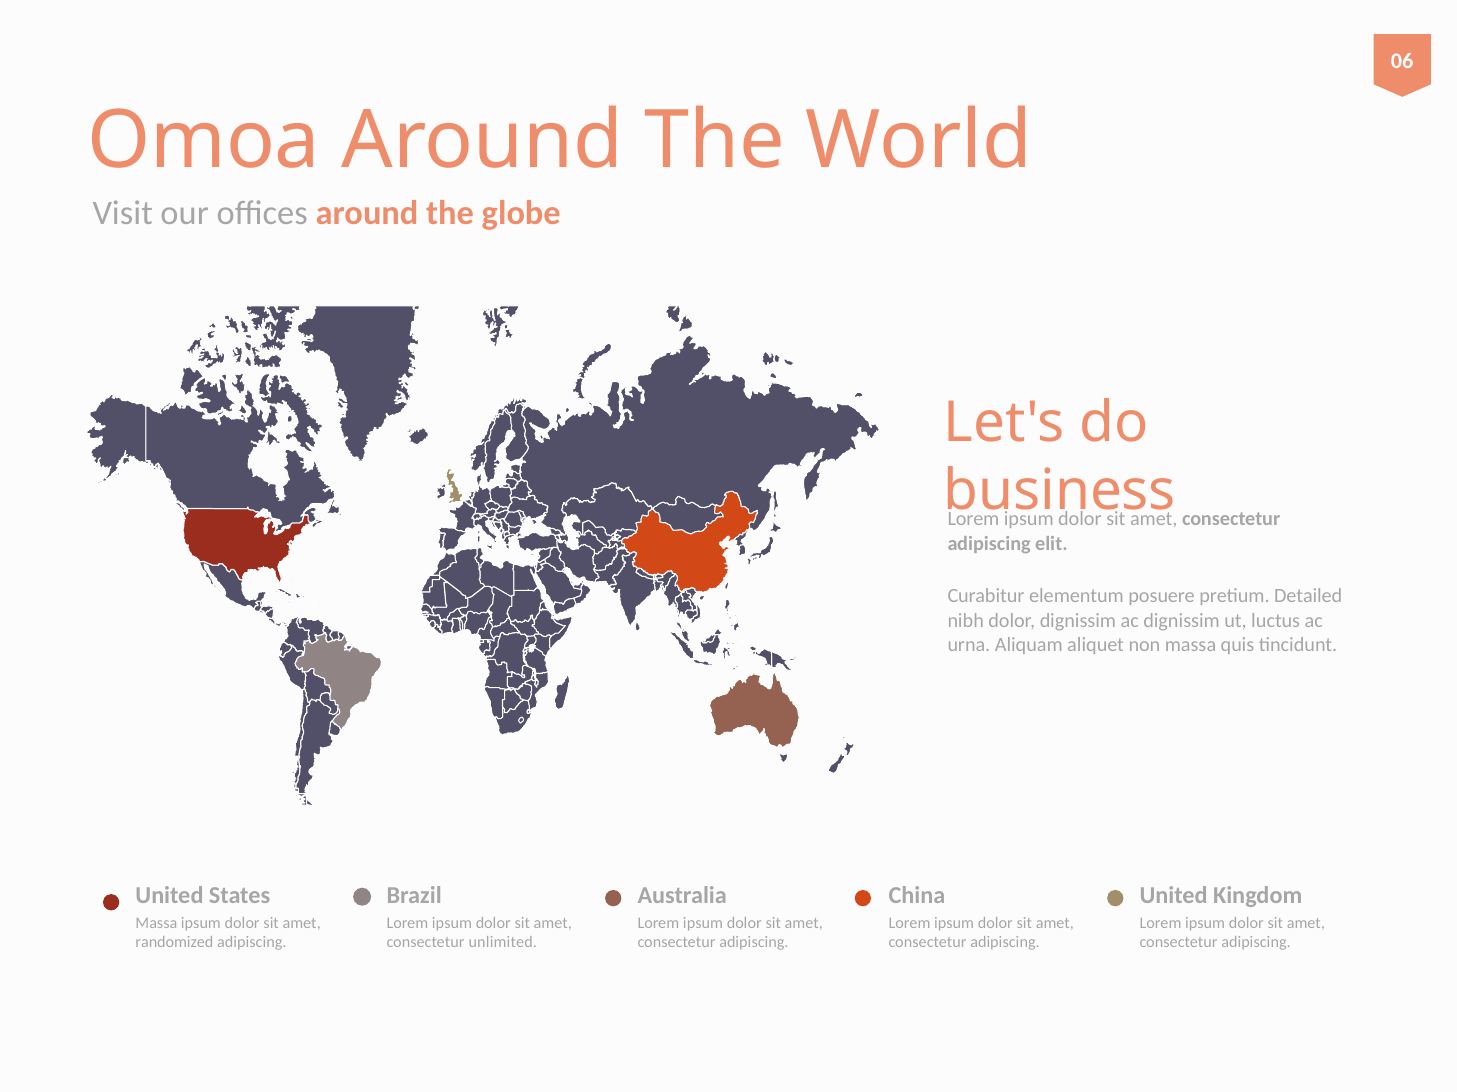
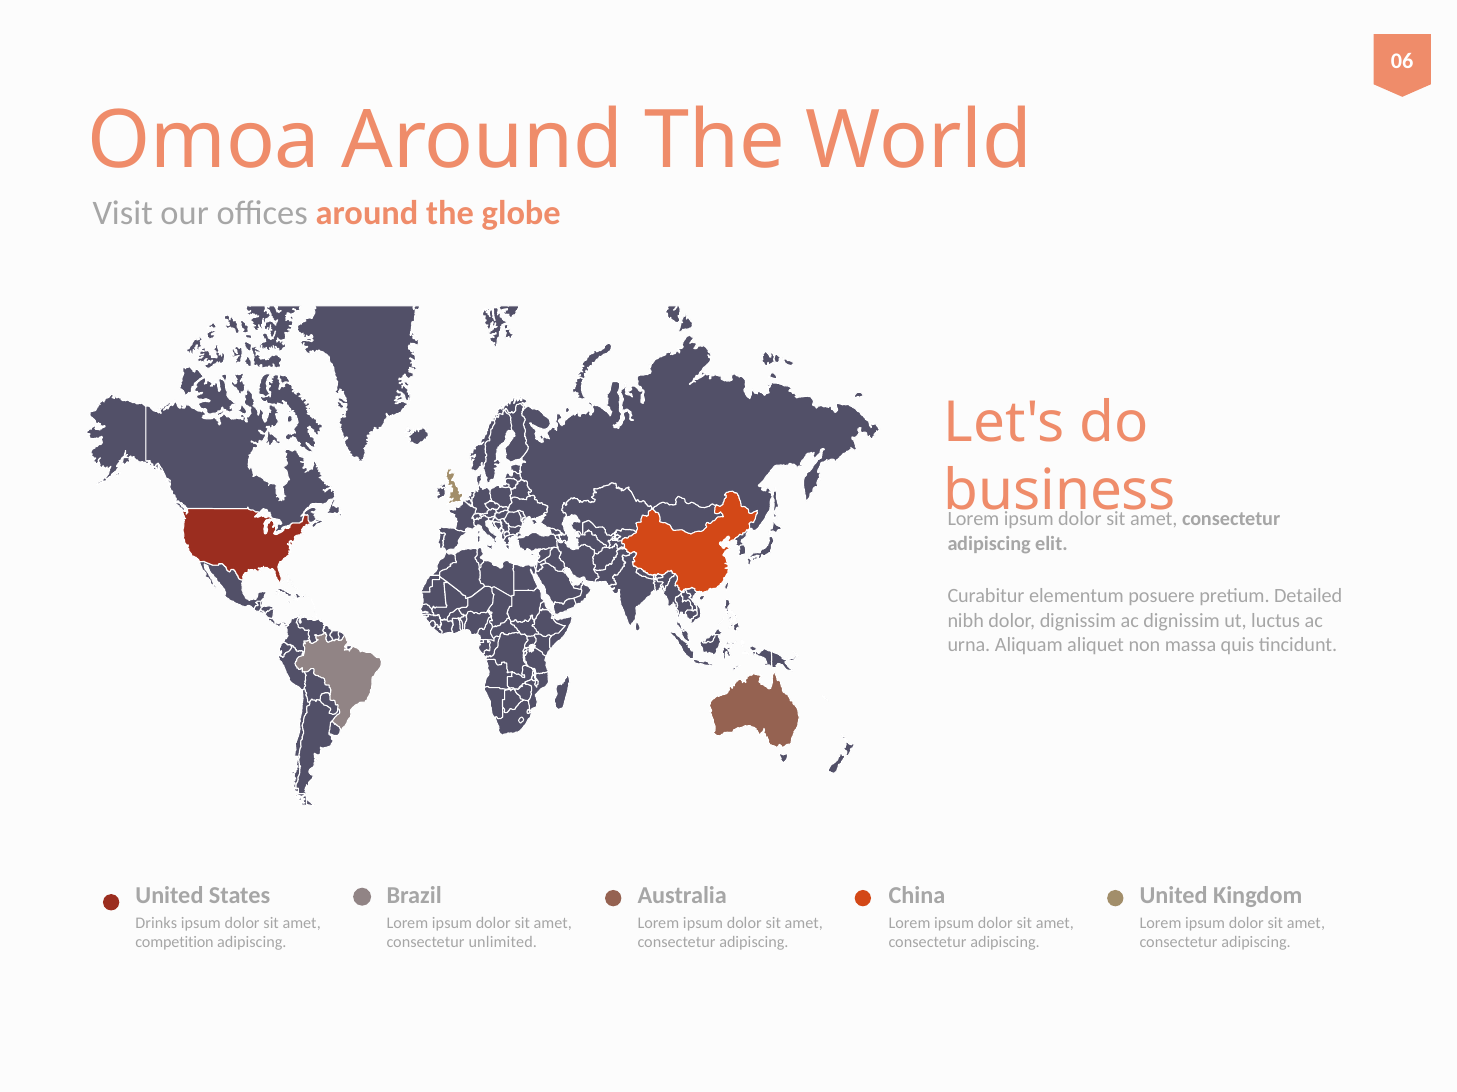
Massa at (156, 923): Massa -> Drinks
randomized: randomized -> competition
